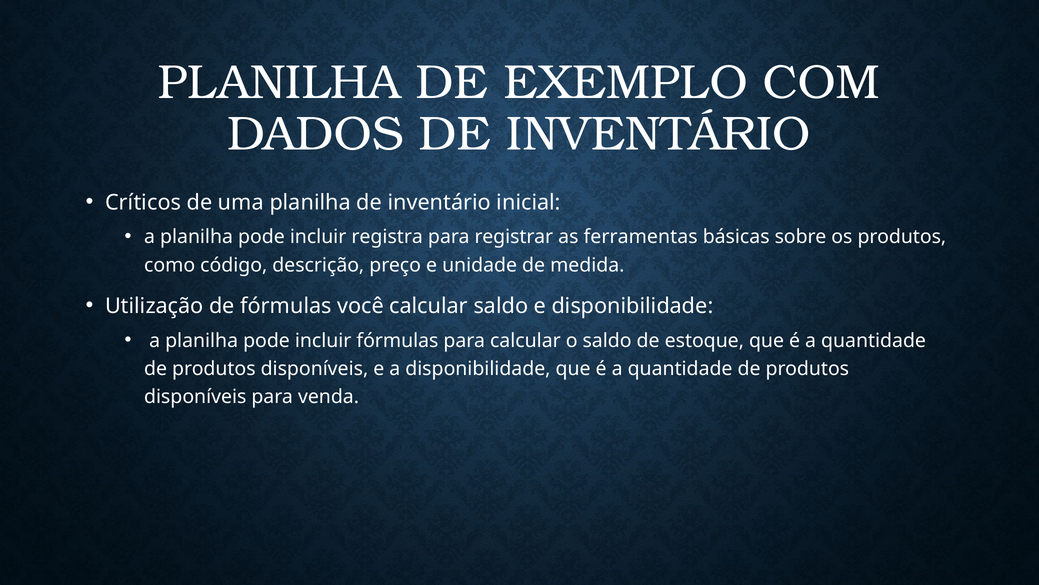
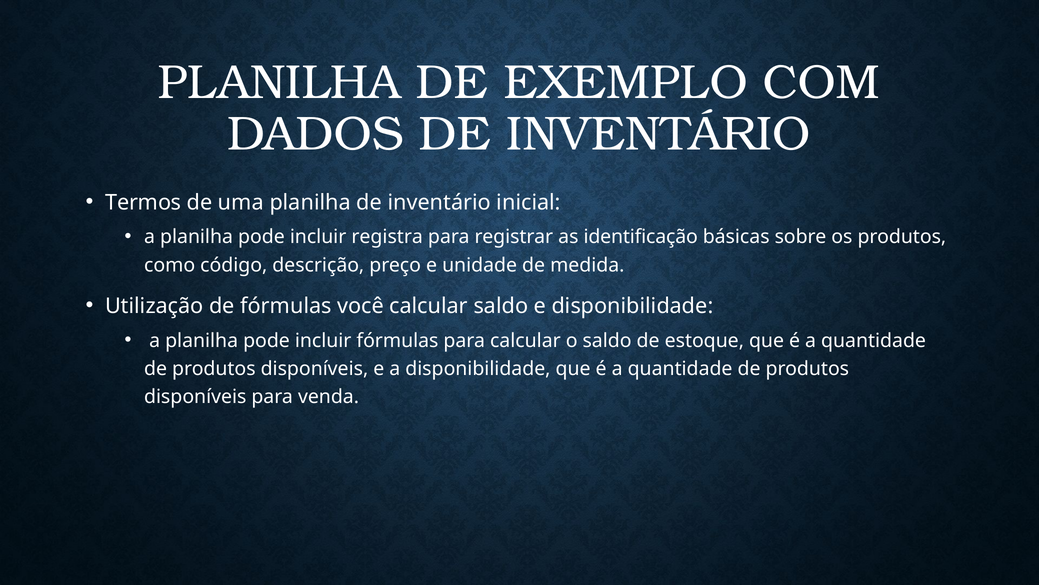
Críticos: Críticos -> Termos
ferramentas: ferramentas -> identificação
